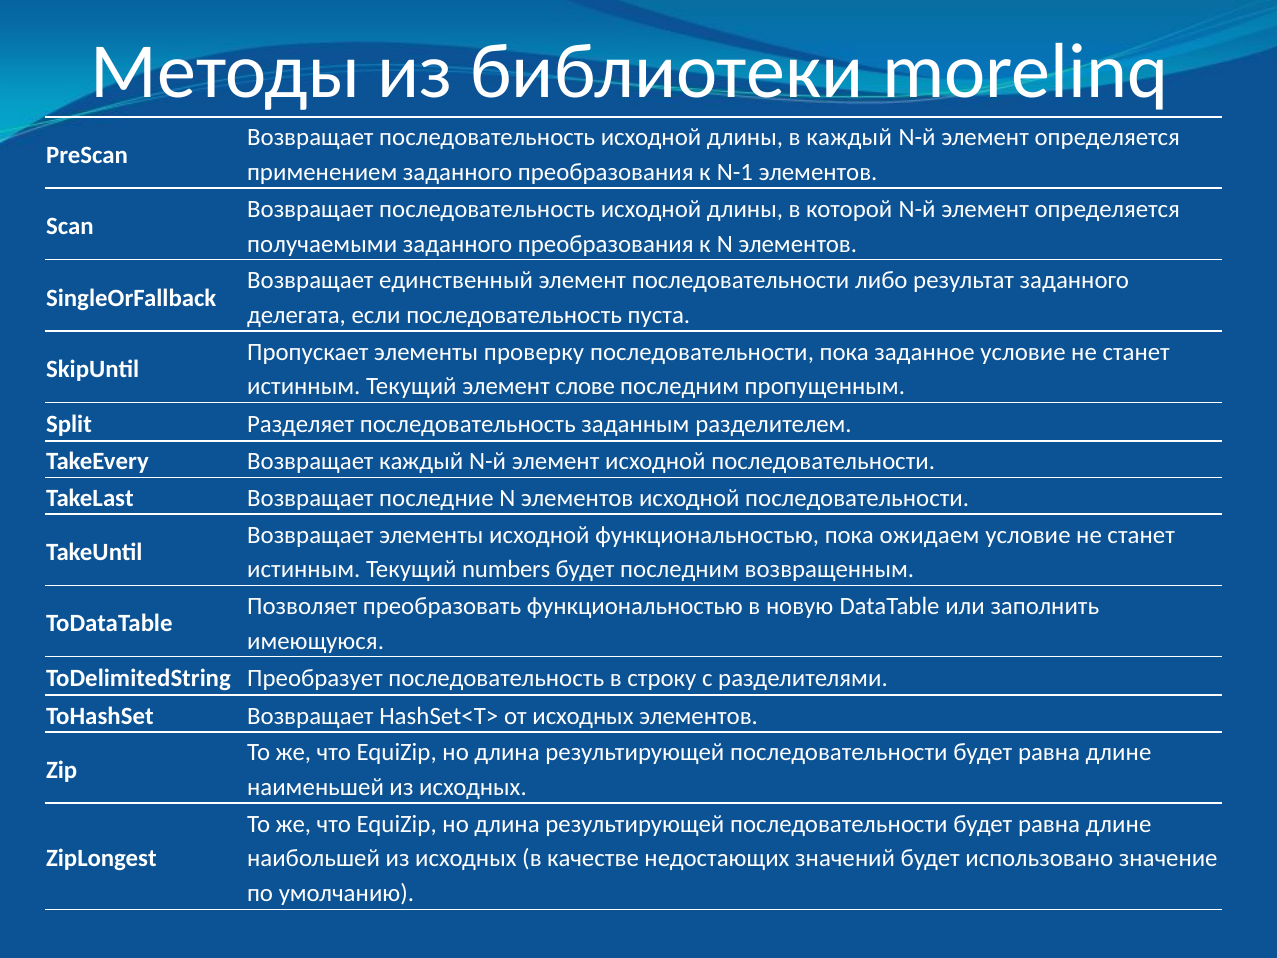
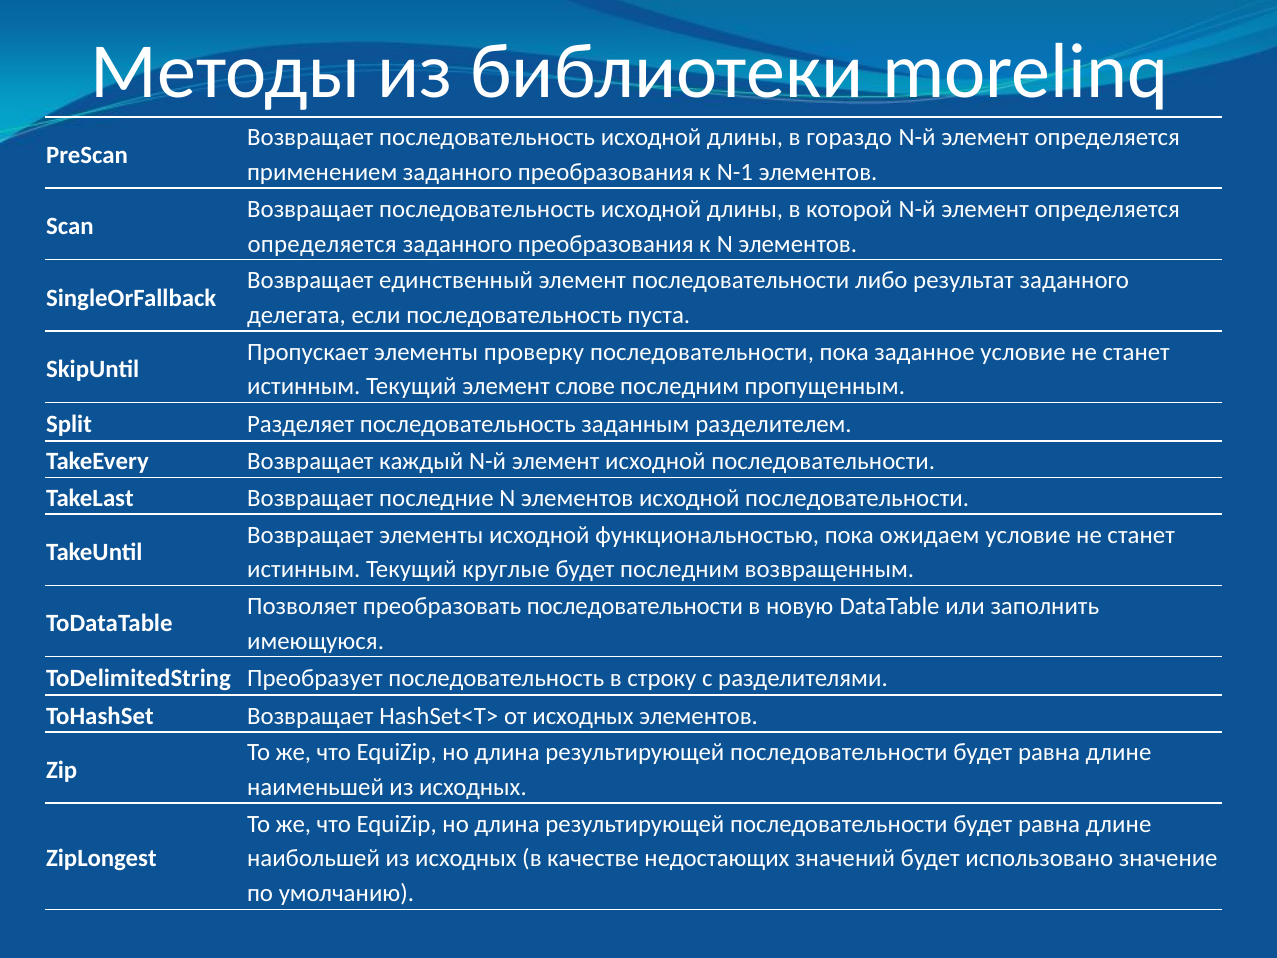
в каждый: каждый -> гораздо
получаемыми at (322, 244): получаемыми -> определяется
numbers: numbers -> круглые
преобразовать функциональностью: функциональностью -> последовательности
